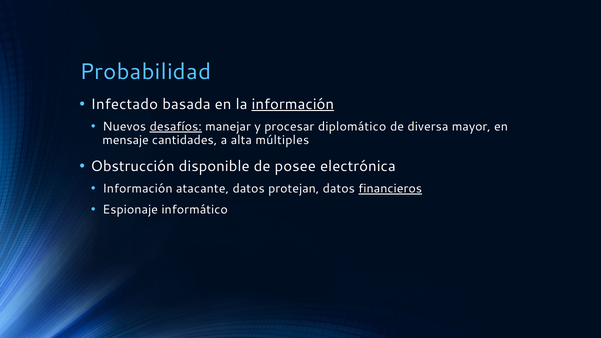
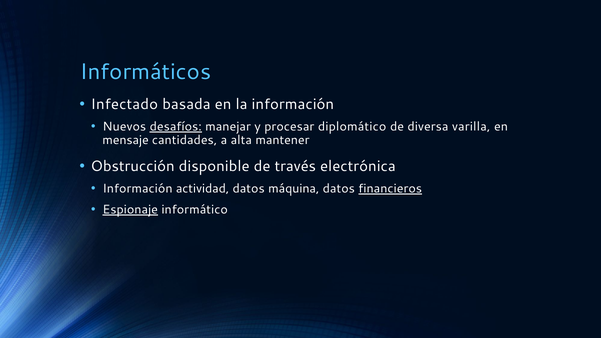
Probabilidad: Probabilidad -> Informáticos
información at (293, 104) underline: present -> none
mayor: mayor -> varilla
múltiples: múltiples -> mantener
posee: posee -> través
atacante: atacante -> actividad
protejan: protejan -> máquina
Espionaje underline: none -> present
